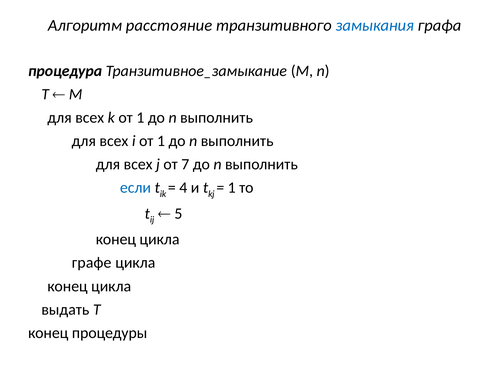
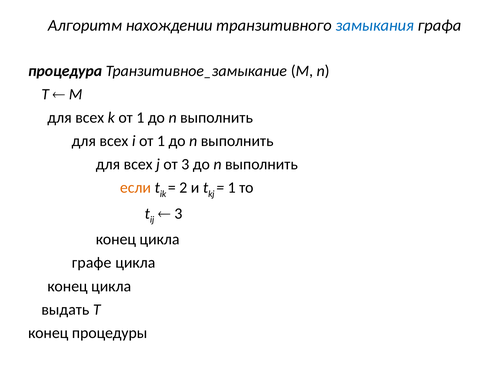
расстояние: расстояние -> нахождении
от 7: 7 -> 3
если colour: blue -> orange
4: 4 -> 2
5 at (178, 213): 5 -> 3
